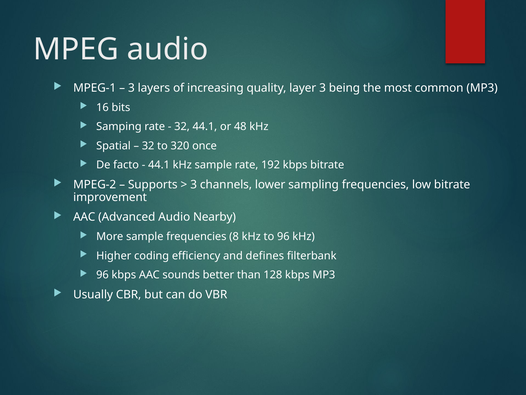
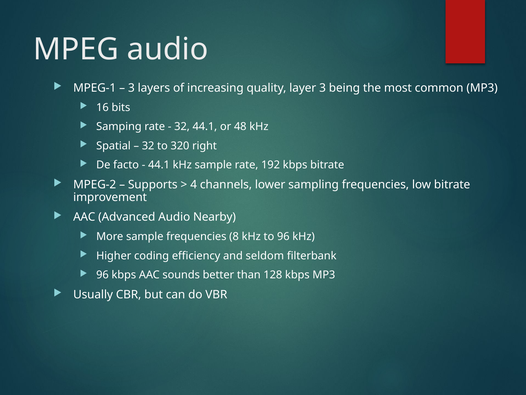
once: once -> right
3 at (194, 184): 3 -> 4
defines: defines -> seldom
